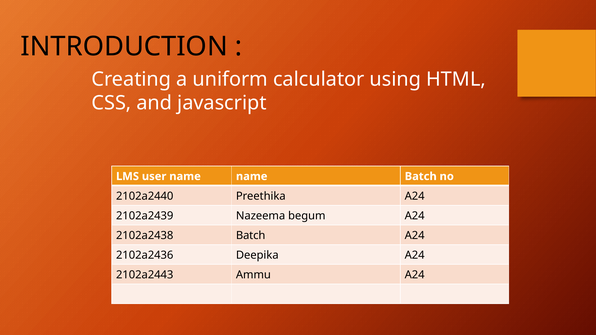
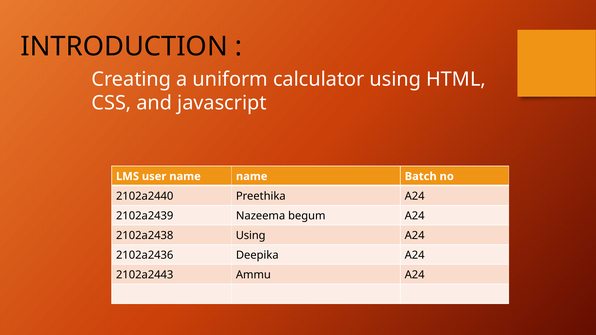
2102a2438 Batch: Batch -> Using
